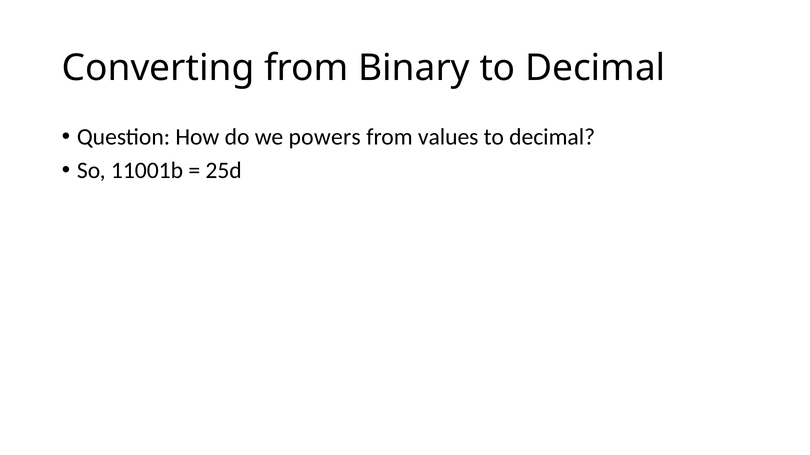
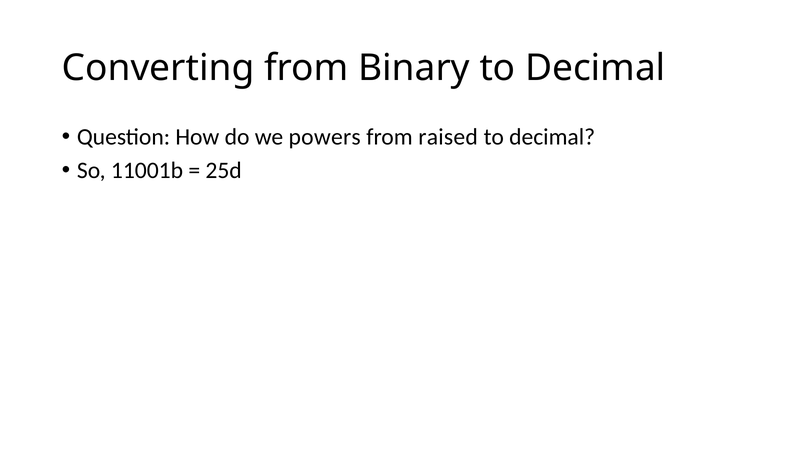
values: values -> raised
